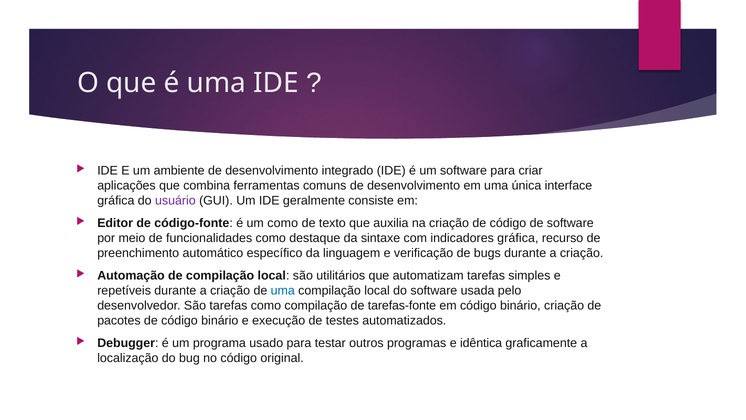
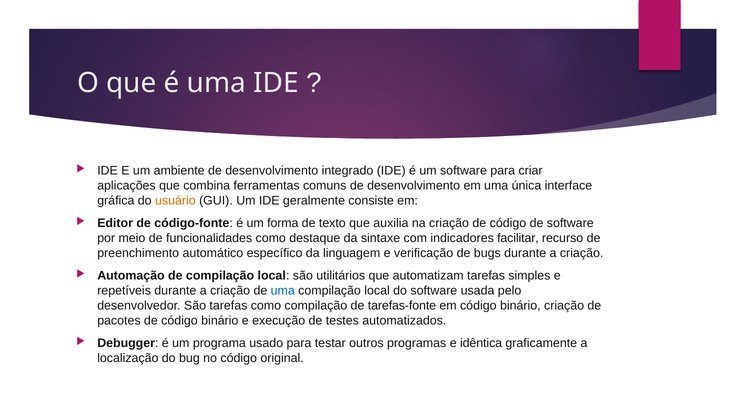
usuário colour: purple -> orange
um como: como -> forma
indicadores gráfica: gráfica -> facilitar
